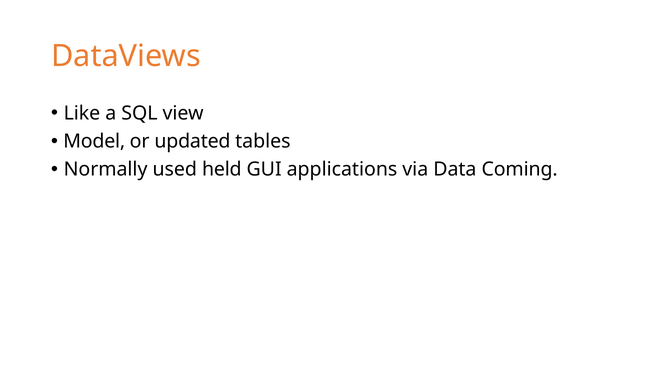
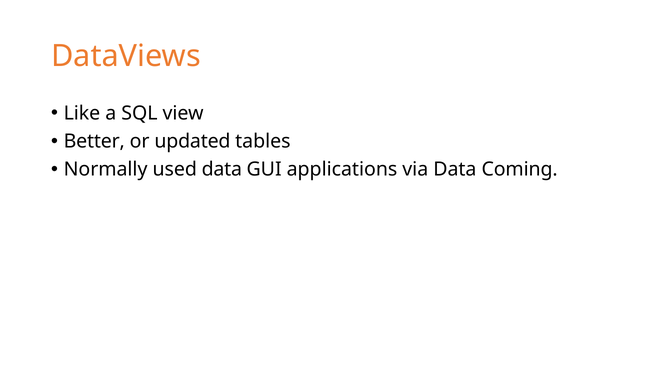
Model: Model -> Better
used held: held -> data
